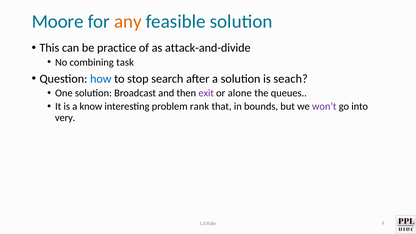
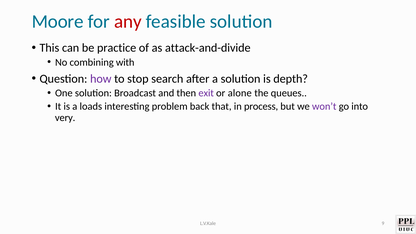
any colour: orange -> red
task: task -> with
how colour: blue -> purple
seach: seach -> depth
know: know -> loads
rank: rank -> back
bounds: bounds -> process
